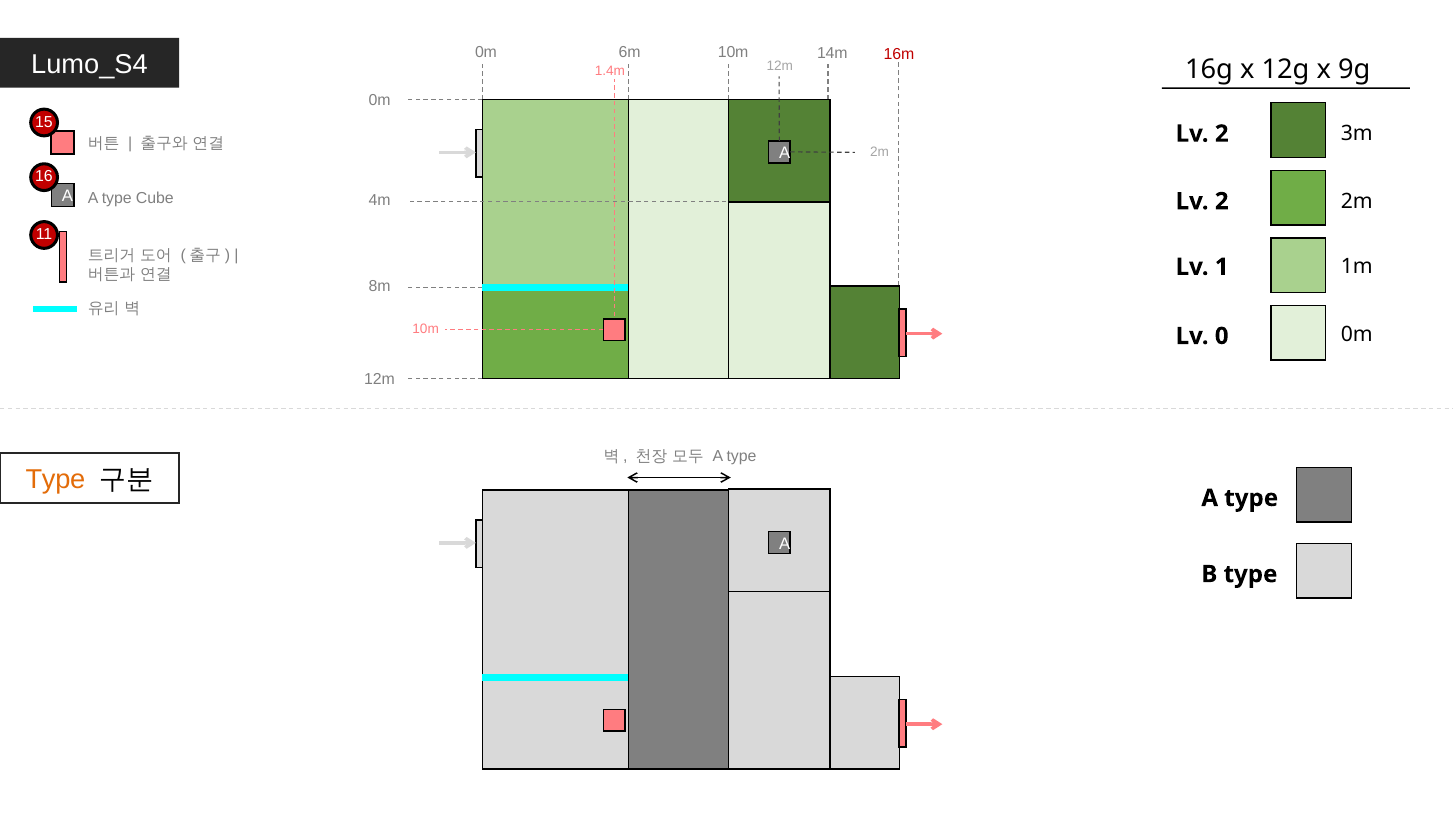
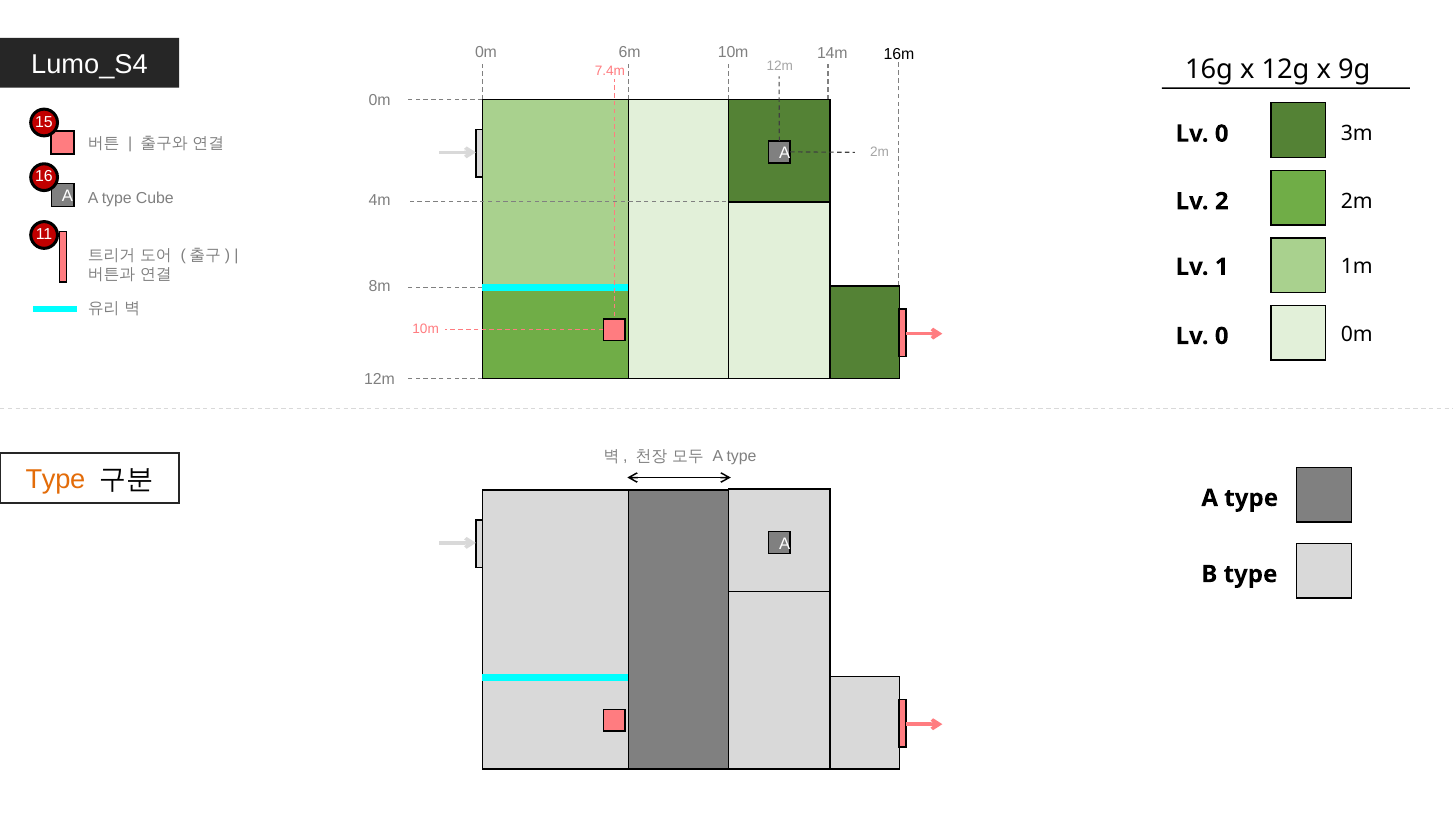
16m colour: red -> black
1.4m: 1.4m -> 7.4m
2 at (1222, 134): 2 -> 0
